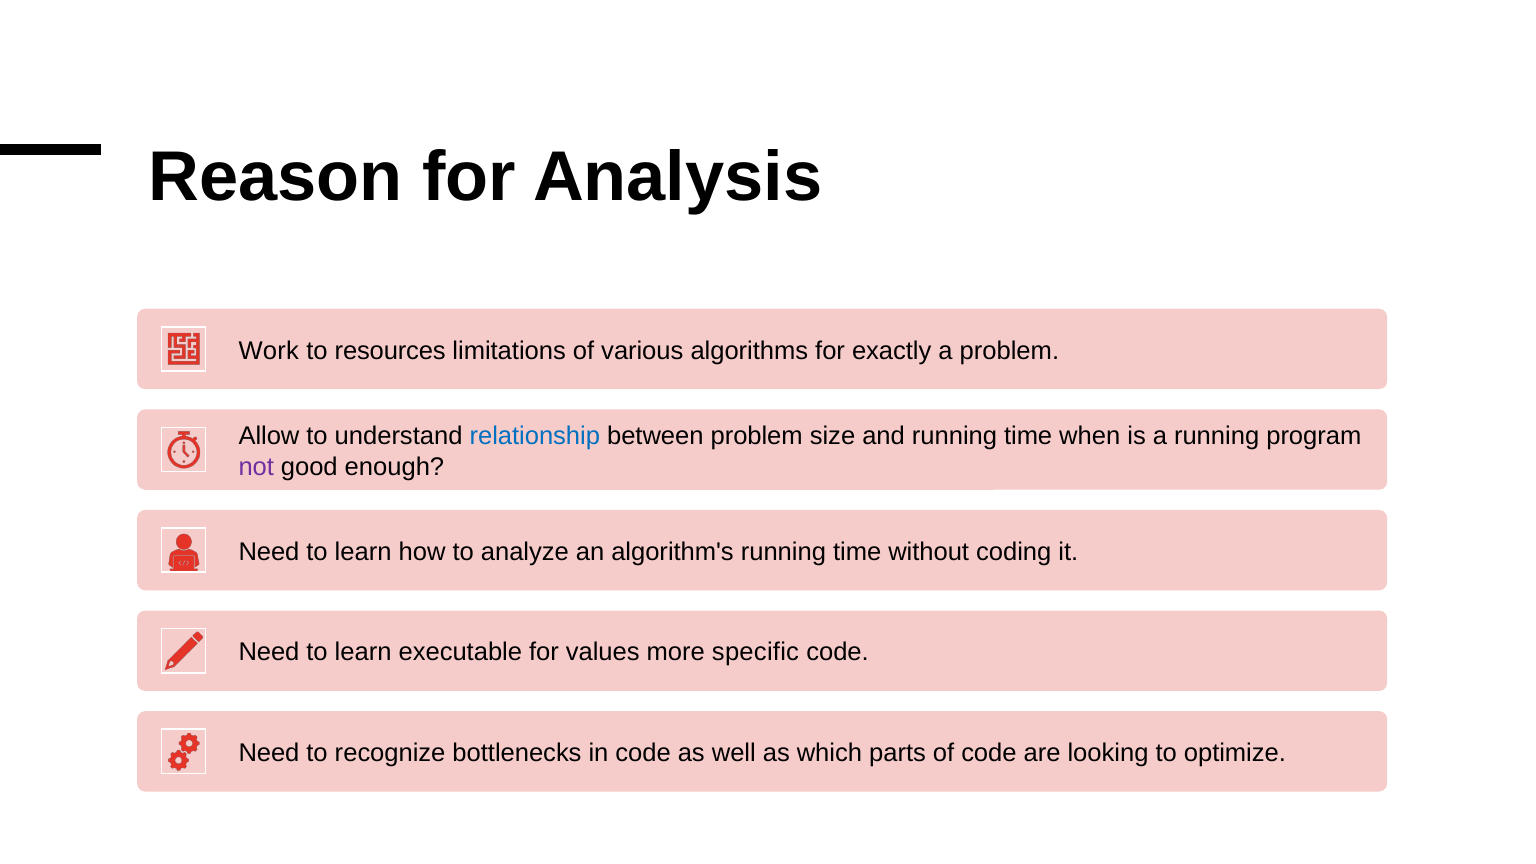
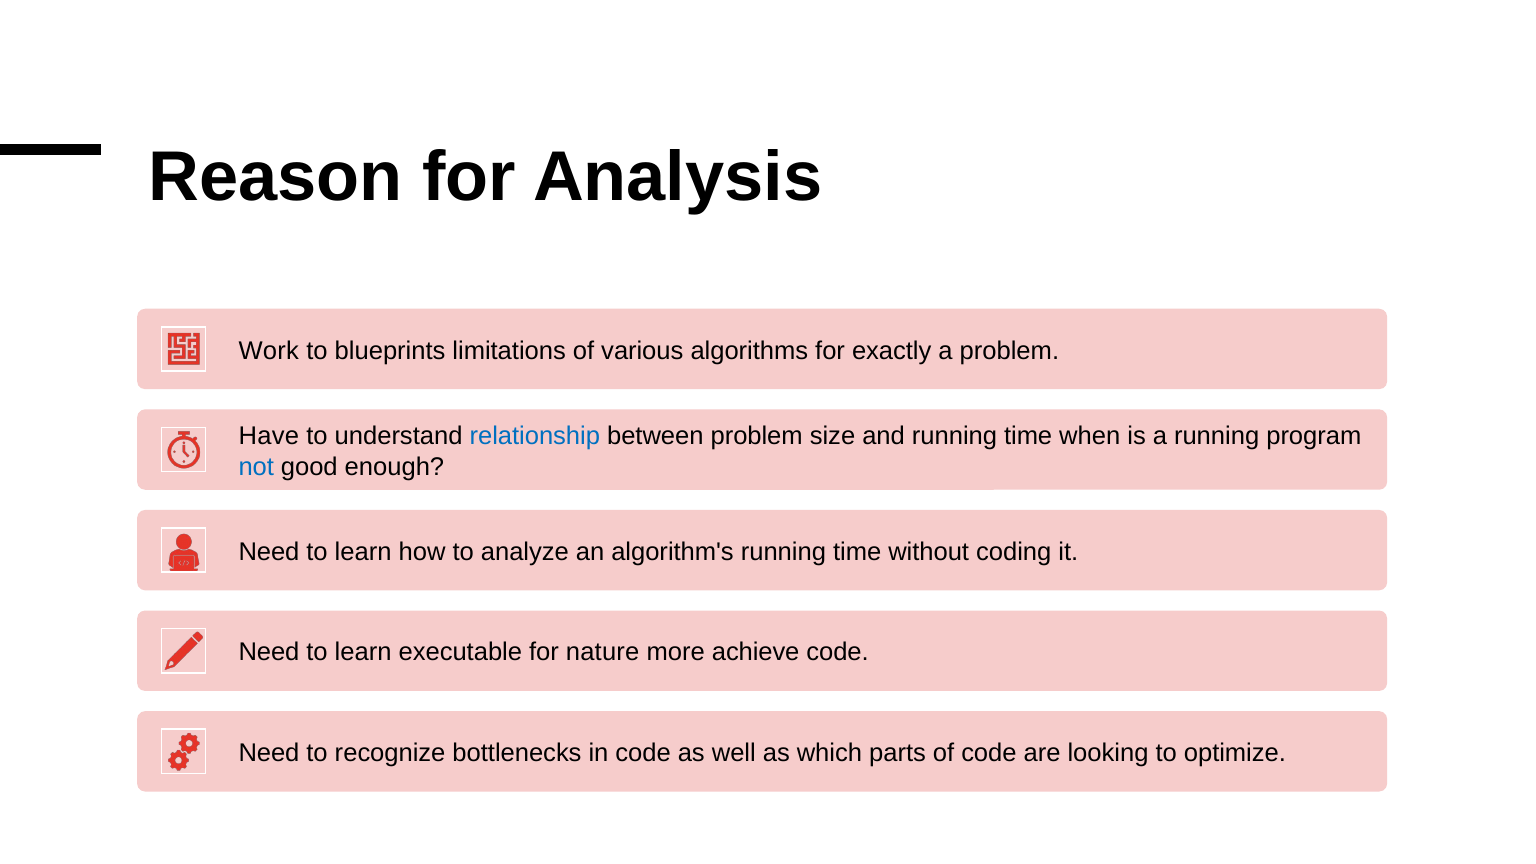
resources: resources -> blueprints
Allow: Allow -> Have
not colour: purple -> blue
values: values -> nature
specific: specific -> achieve
